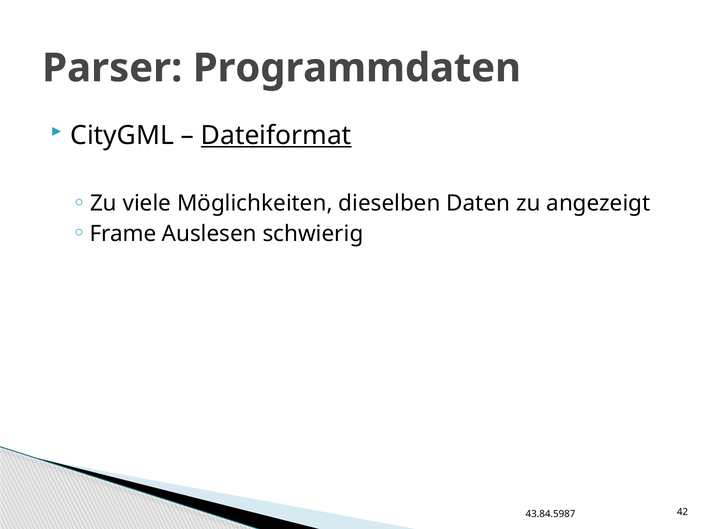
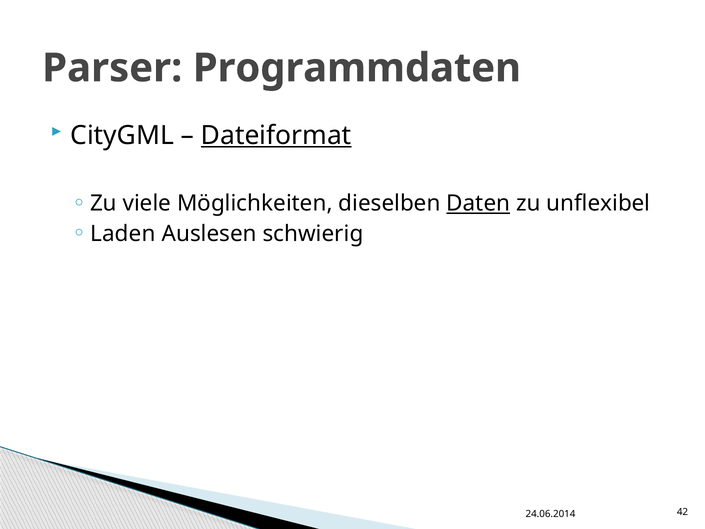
Daten underline: none -> present
angezeigt: angezeigt -> unflexibel
Frame: Frame -> Laden
43.84.5987: 43.84.5987 -> 24.06.2014
